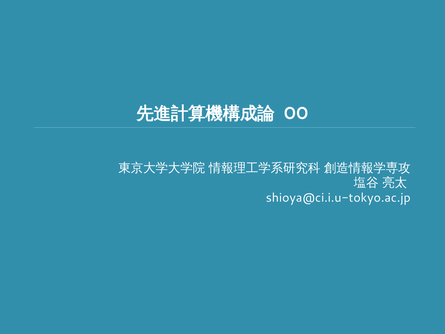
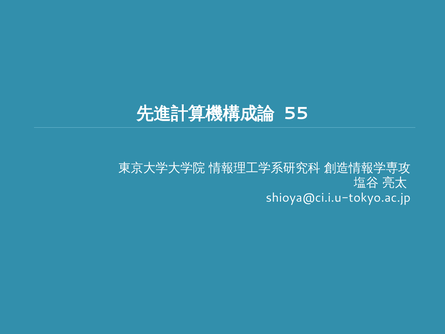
00: 00 -> 55
